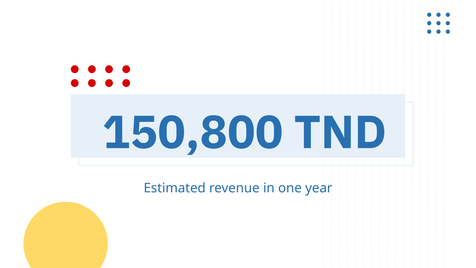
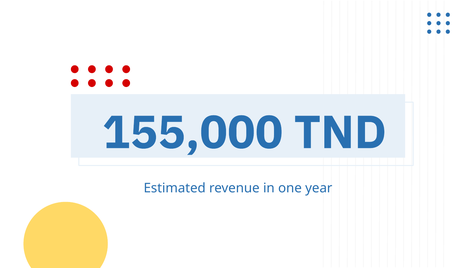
150,800: 150,800 -> 155,000
